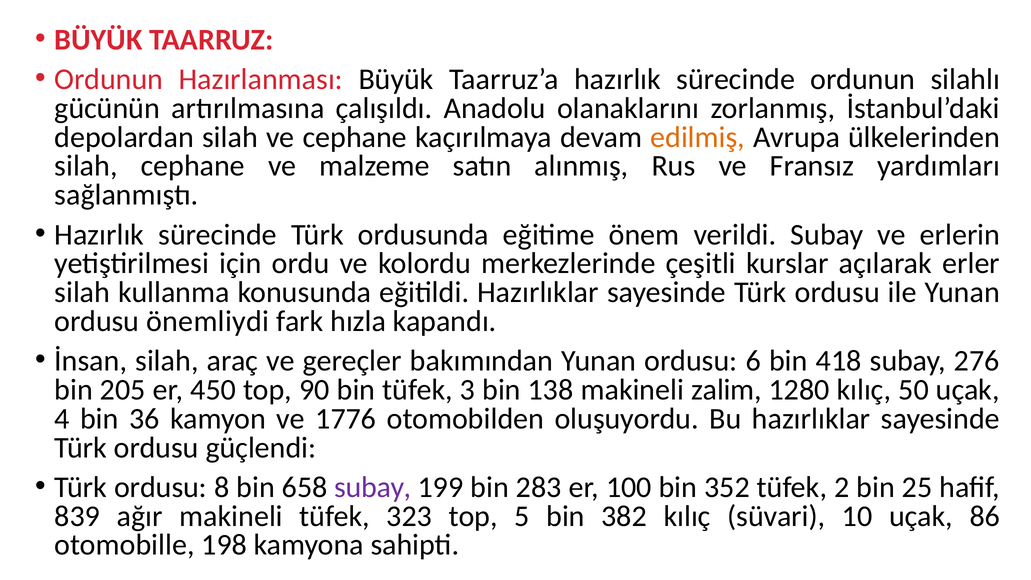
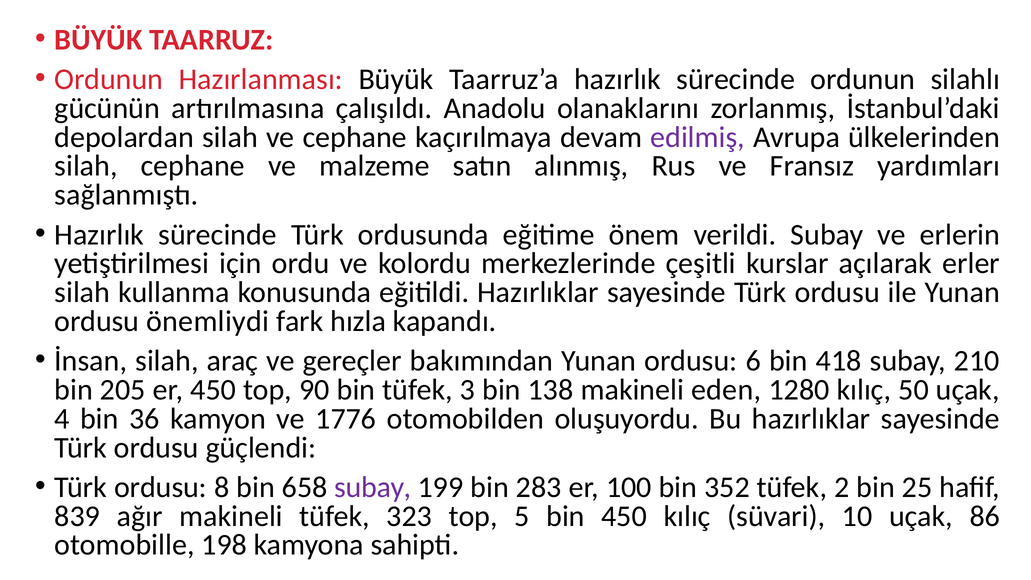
edilmiş colour: orange -> purple
276: 276 -> 210
zalim: zalim -> eden
bin 382: 382 -> 450
